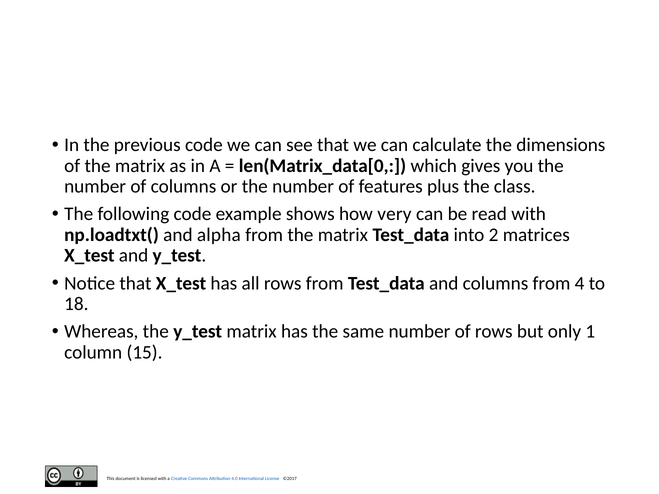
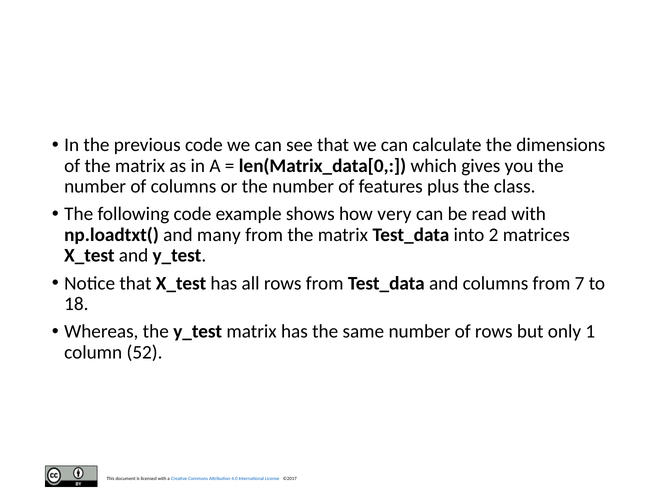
alpha: alpha -> many
4: 4 -> 7
15: 15 -> 52
